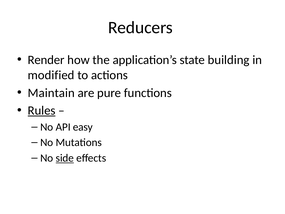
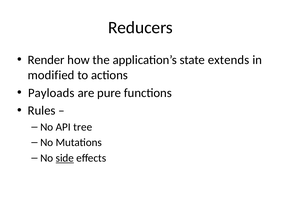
building: building -> extends
Maintain: Maintain -> Payloads
Rules underline: present -> none
easy: easy -> tree
